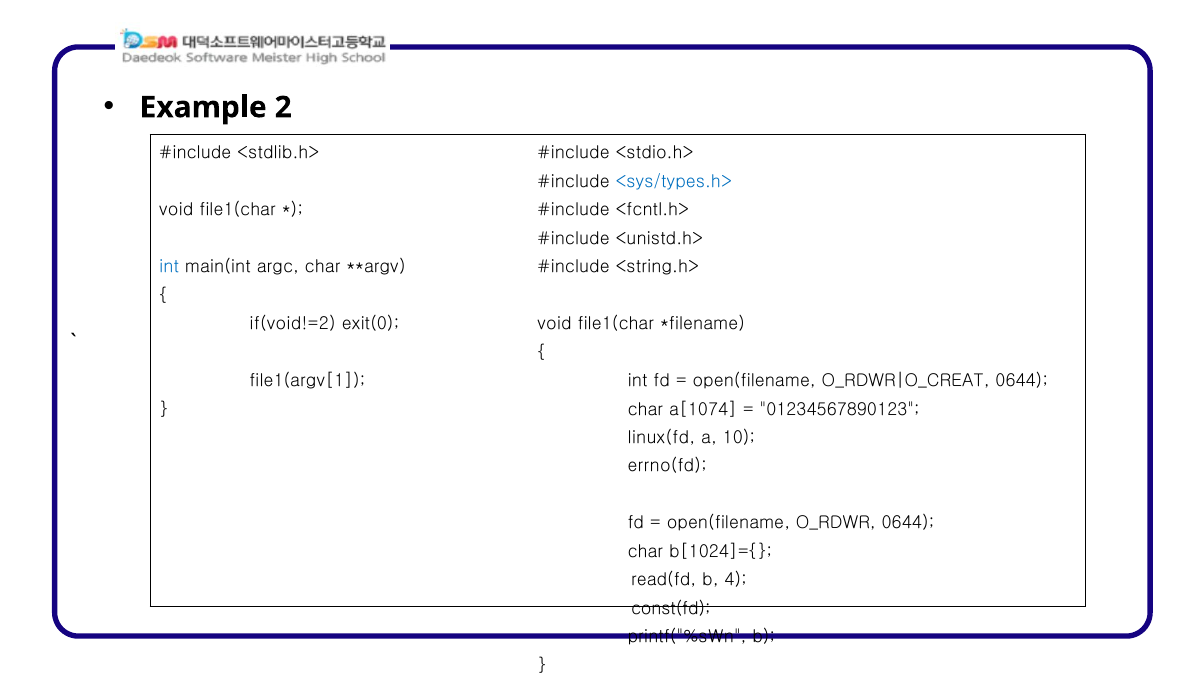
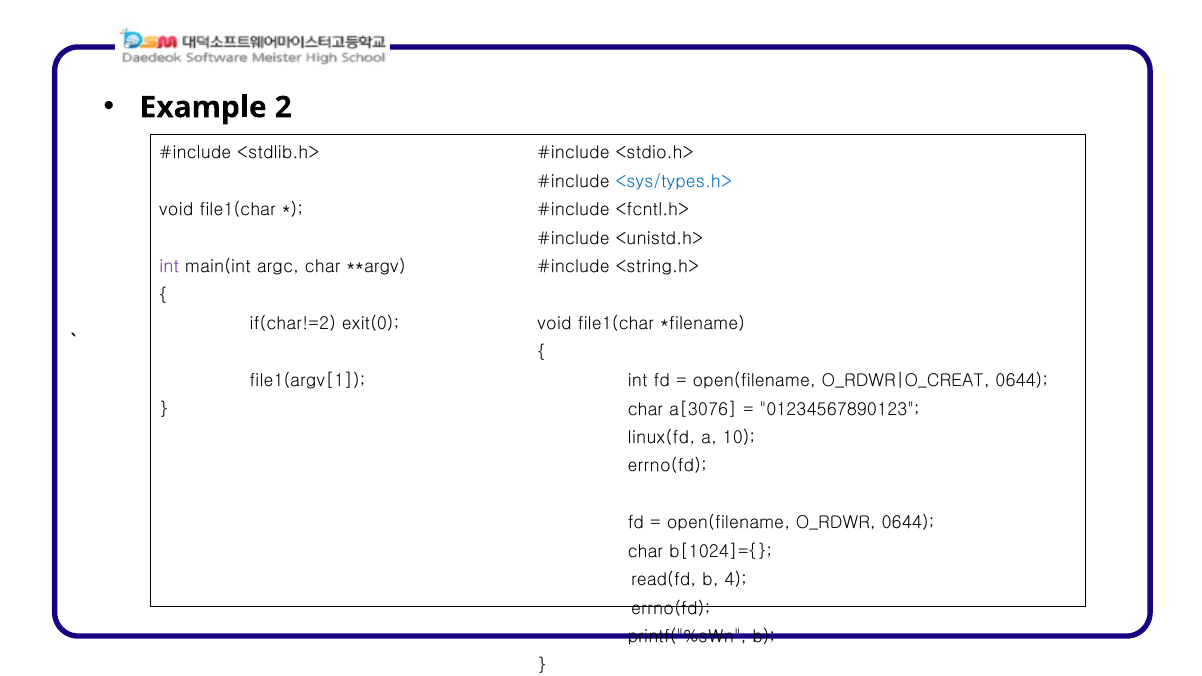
int at (169, 267) colour: blue -> purple
if(void!=2: if(void!=2 -> if(char!=2
a[1074: a[1074 -> a[3076
const(fd at (671, 609): const(fd -> errno(fd
